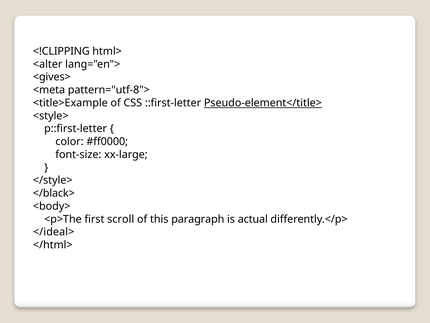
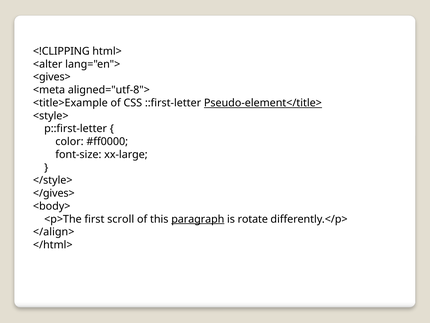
pattern="utf-8">: pattern="utf-8"> -> aligned="utf-8">
</black>: </black> -> </gives>
paragraph underline: none -> present
actual: actual -> rotate
</ideal>: </ideal> -> </align>
